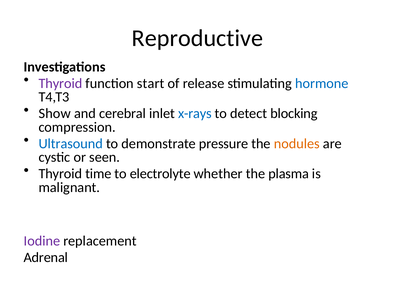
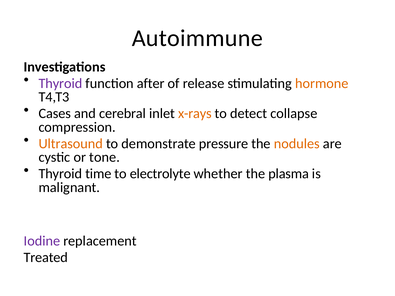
Reproductive: Reproductive -> Autoimmune
start: start -> after
hormone colour: blue -> orange
Show: Show -> Cases
x-rays colour: blue -> orange
blocking: blocking -> collapse
Ultrasound colour: blue -> orange
seen: seen -> tone
Adrenal: Adrenal -> Treated
